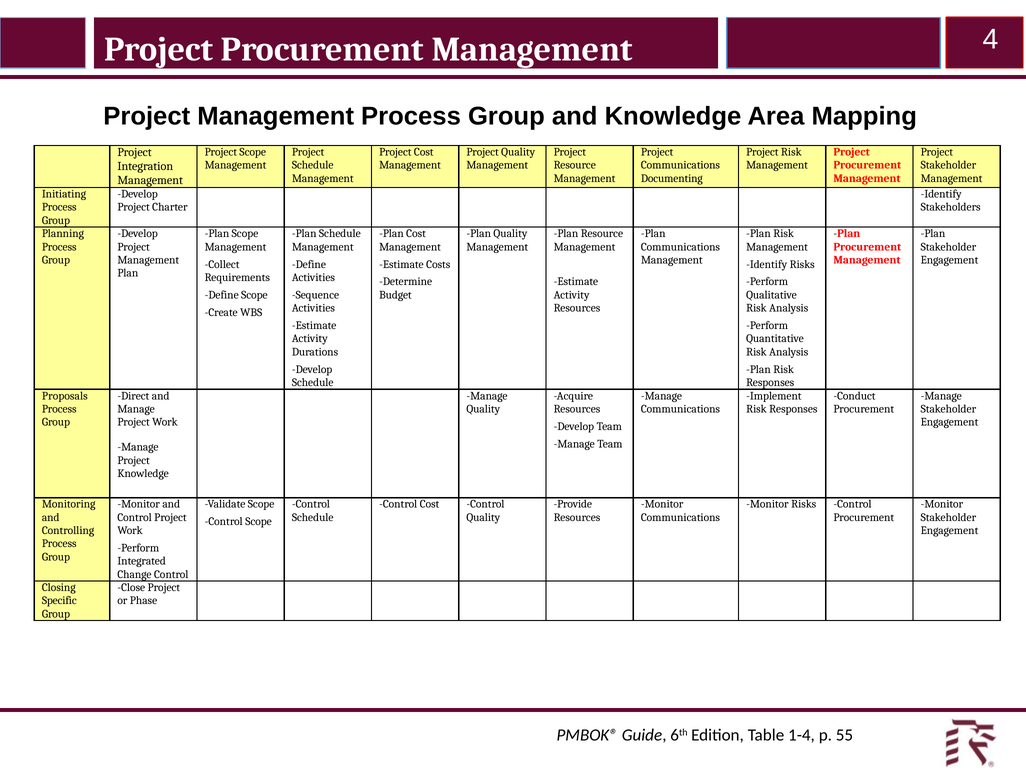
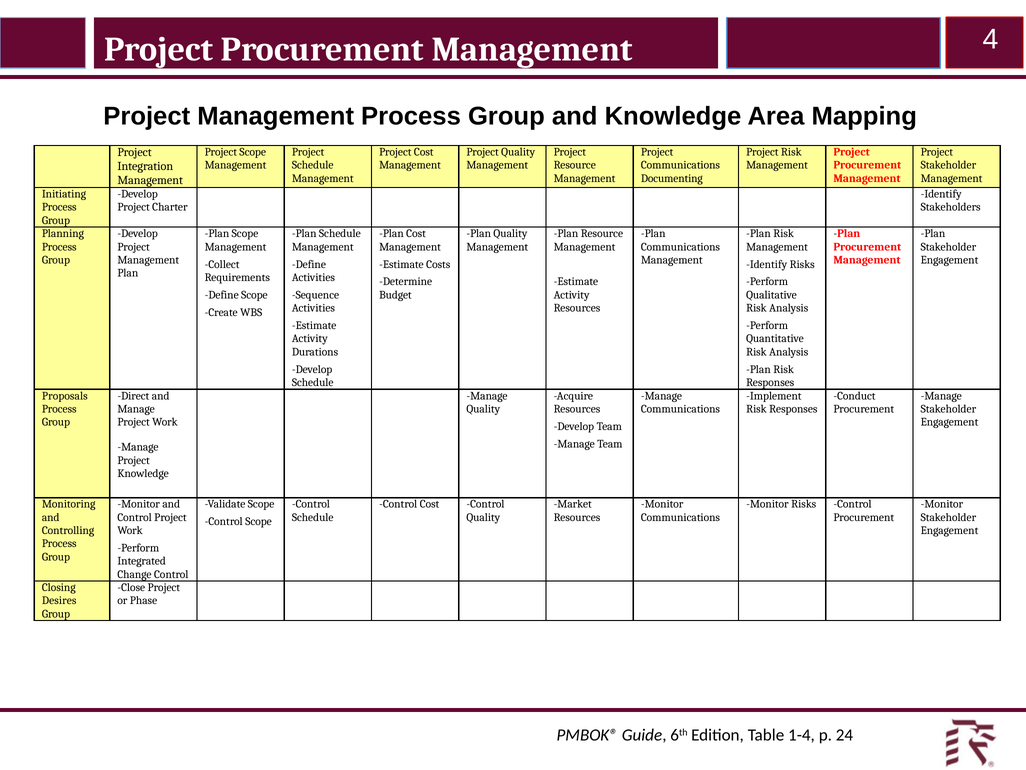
Provide: Provide -> Market
Specific: Specific -> Desires
55: 55 -> 24
